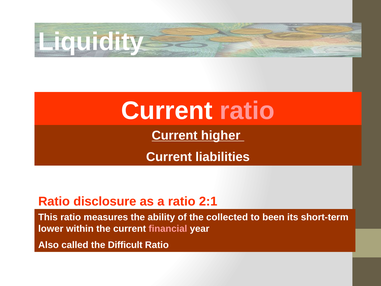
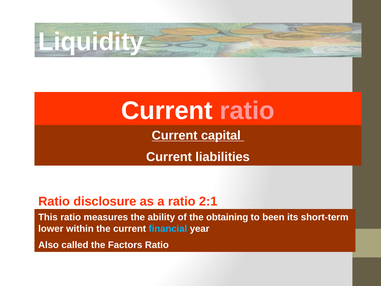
higher: higher -> capital
collected: collected -> obtaining
financial colour: pink -> light blue
Difficult: Difficult -> Factors
